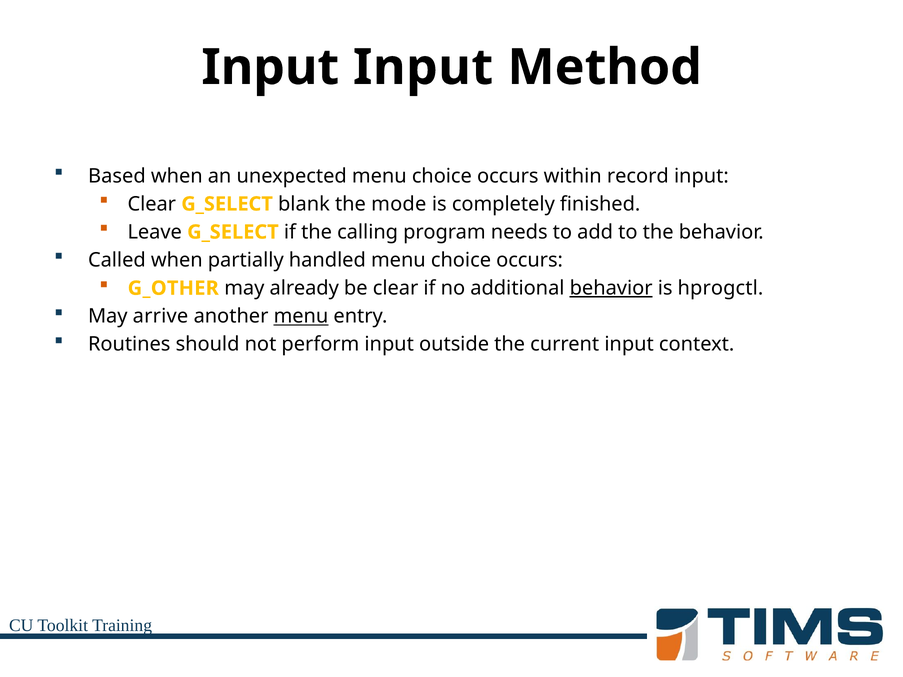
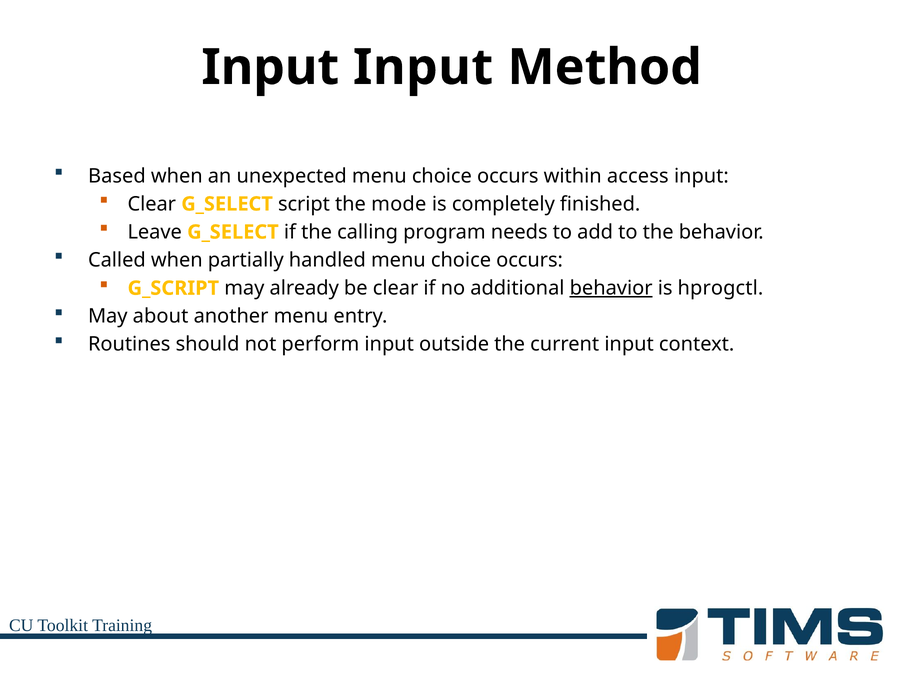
record: record -> access
blank: blank -> script
G_OTHER: G_OTHER -> G_SCRIPT
arrive: arrive -> about
menu at (301, 316) underline: present -> none
